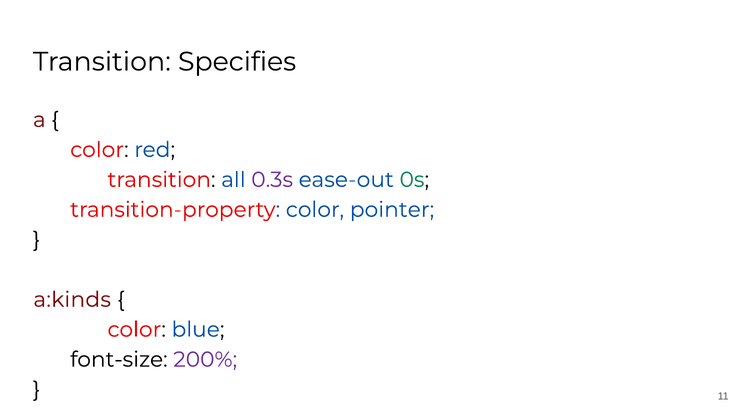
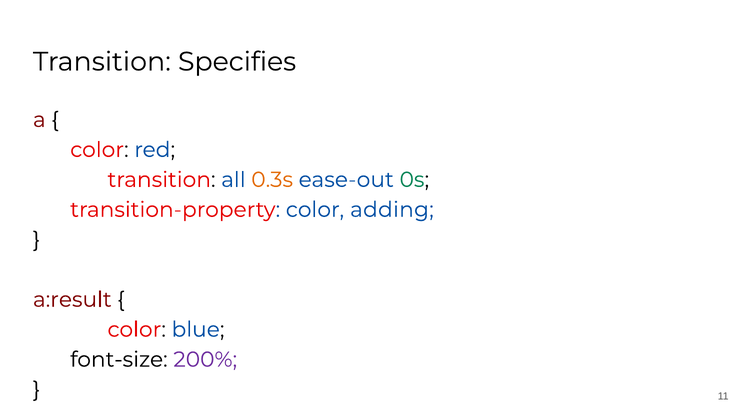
0.3s colour: purple -> orange
pointer: pointer -> adding
a:kinds: a:kinds -> a:result
